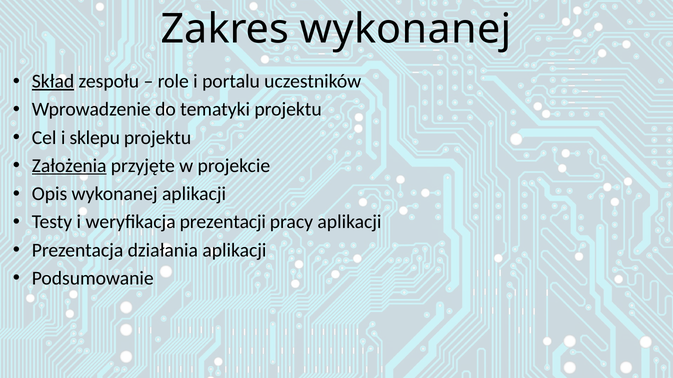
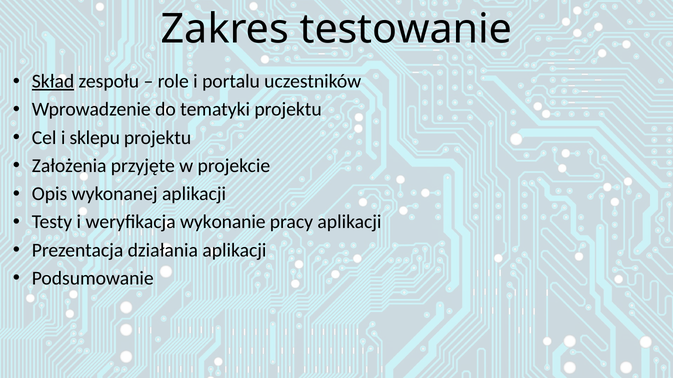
Zakres wykonanej: wykonanej -> testowanie
Założenia underline: present -> none
prezentacji: prezentacji -> wykonanie
